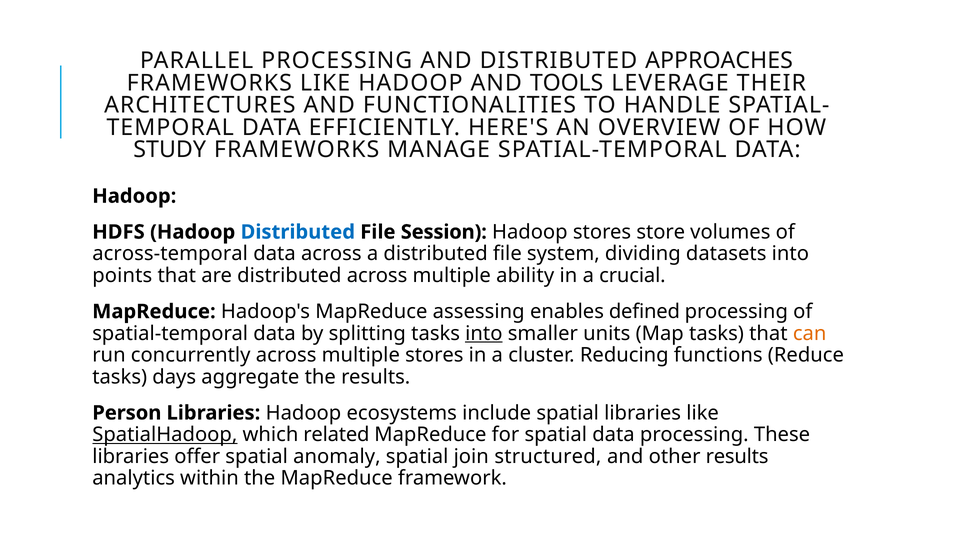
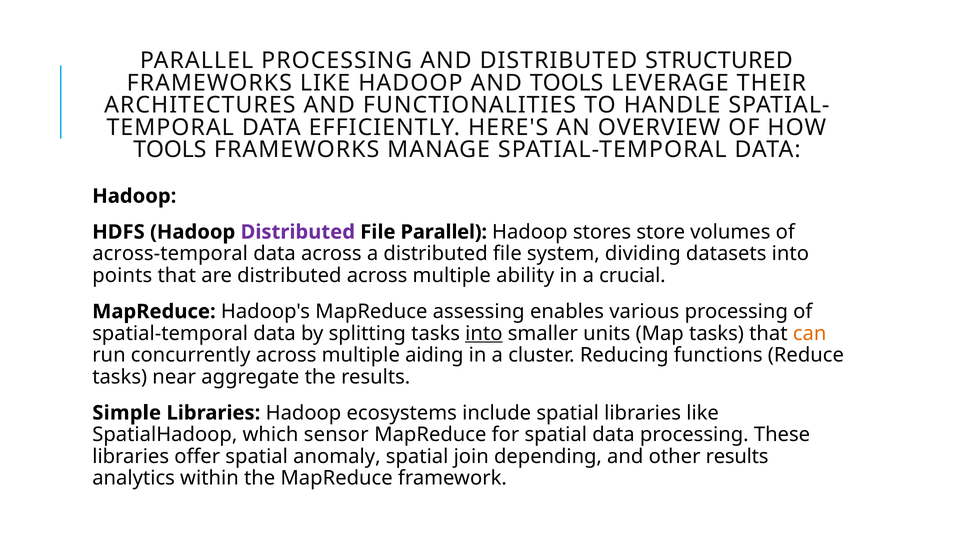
APPROACHES: APPROACHES -> STRUCTURED
STUDY at (170, 150): STUDY -> TOOLS
Distributed at (298, 232) colour: blue -> purple
File Session: Session -> Parallel
defined: defined -> various
multiple stores: stores -> aiding
days: days -> near
Person: Person -> Simple
SpatialHadoop underline: present -> none
related: related -> sensor
structured: structured -> depending
